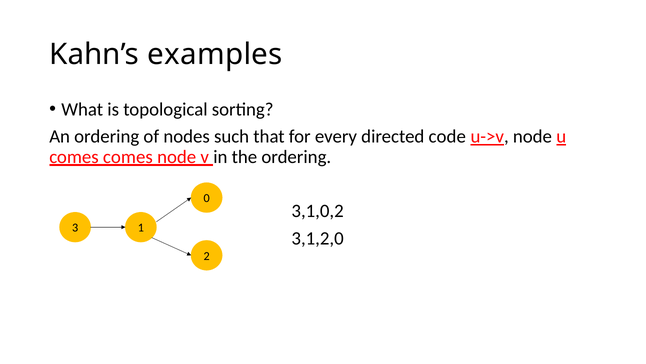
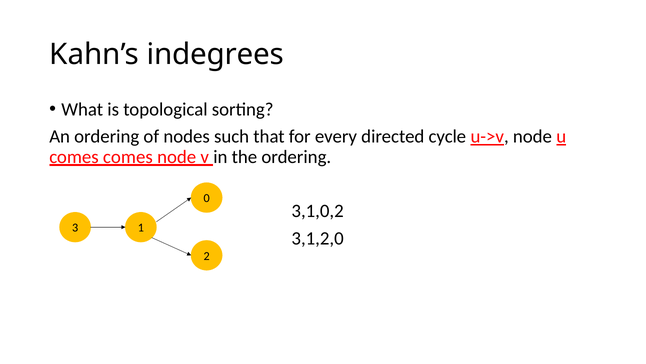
examples: examples -> indegrees
code: code -> cycle
